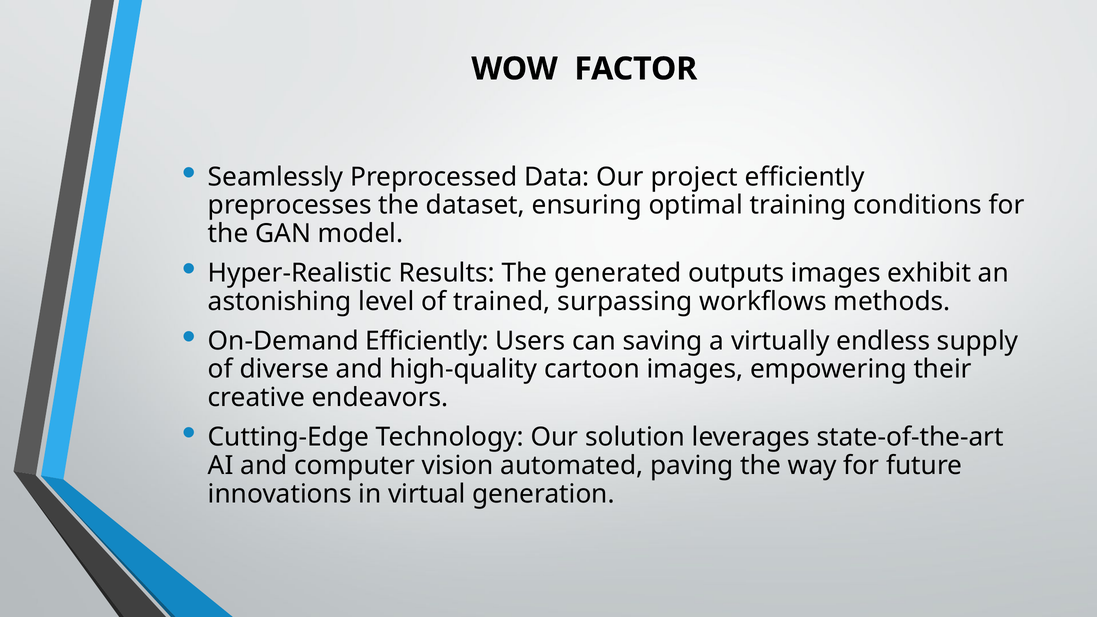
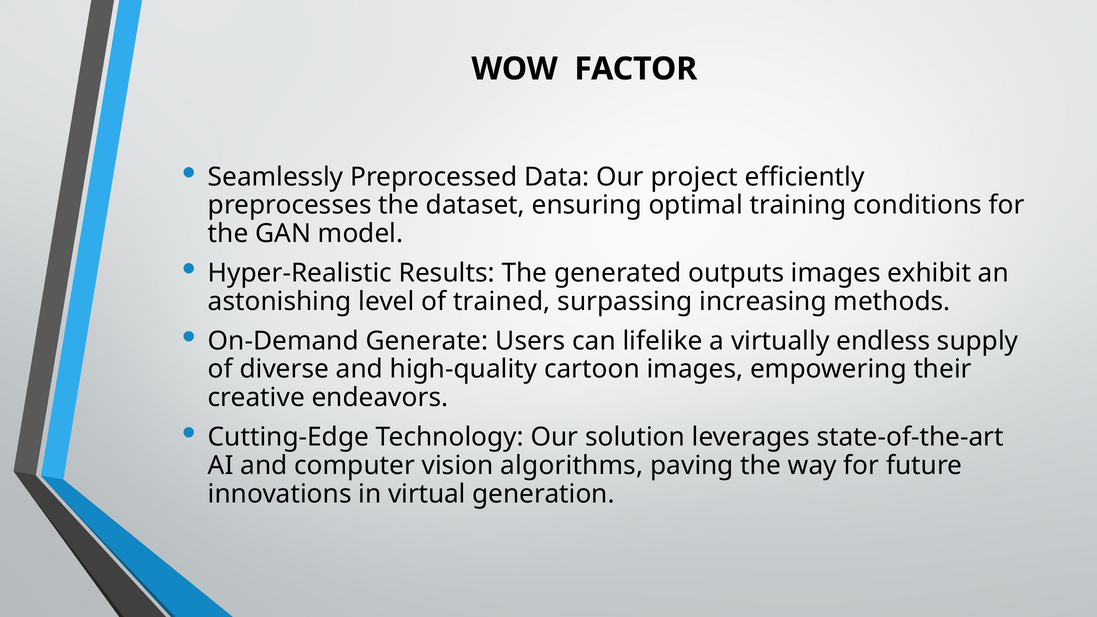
workflows: workflows -> increasing
On-Demand Efficiently: Efficiently -> Generate
saving: saving -> lifelike
automated: automated -> algorithms
